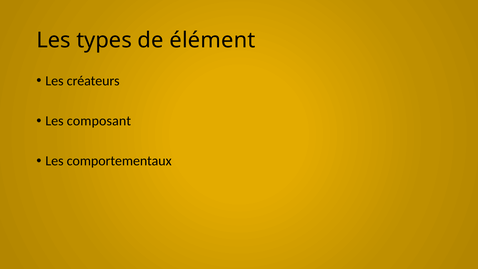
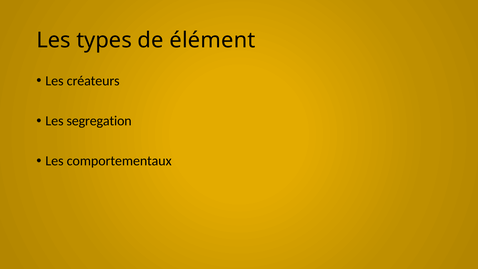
composant: composant -> segregation
